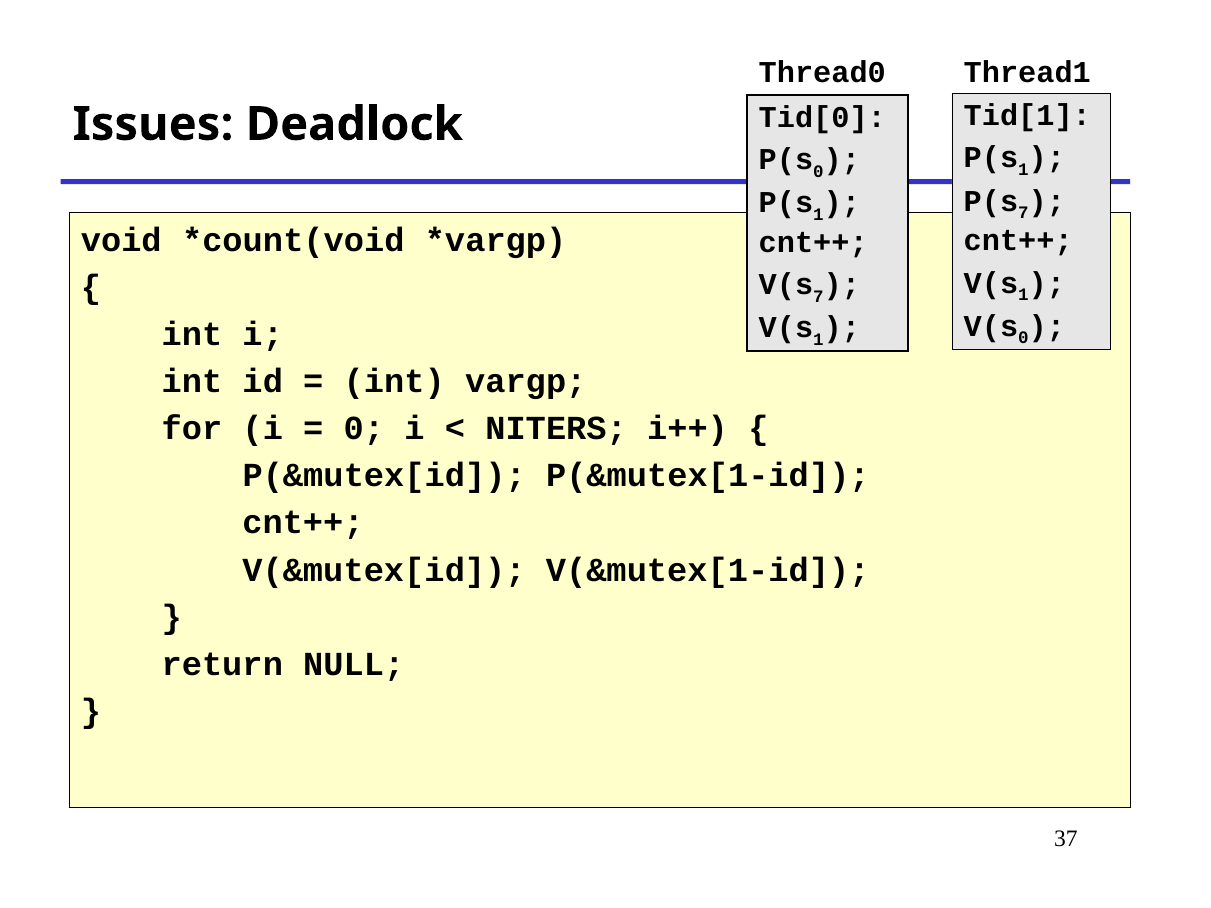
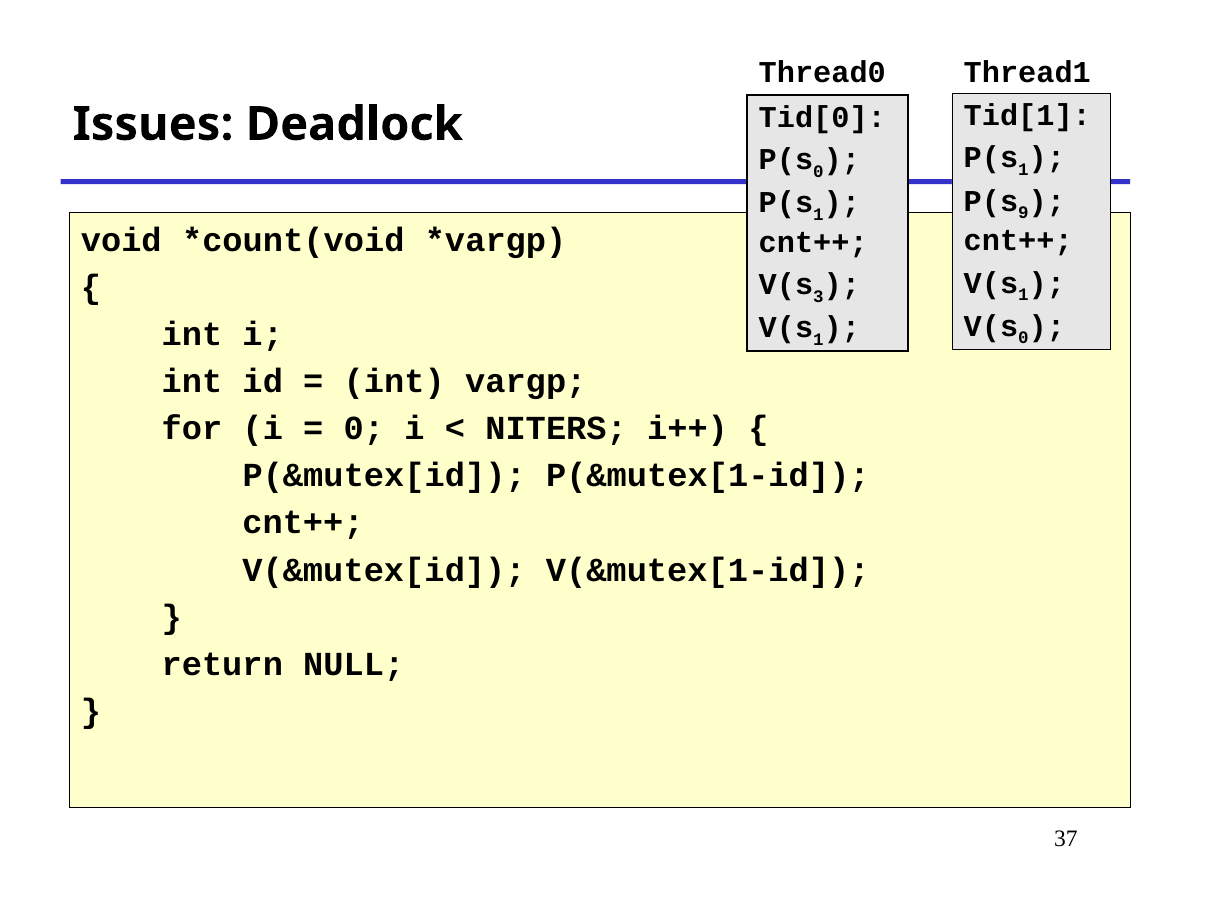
7 at (1023, 213): 7 -> 9
7 at (818, 297): 7 -> 3
